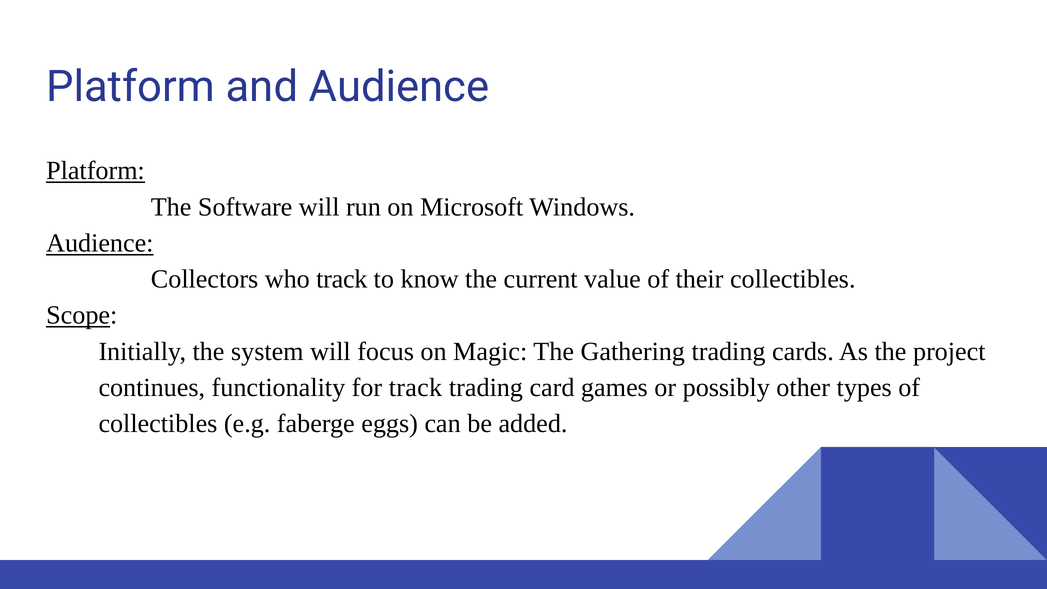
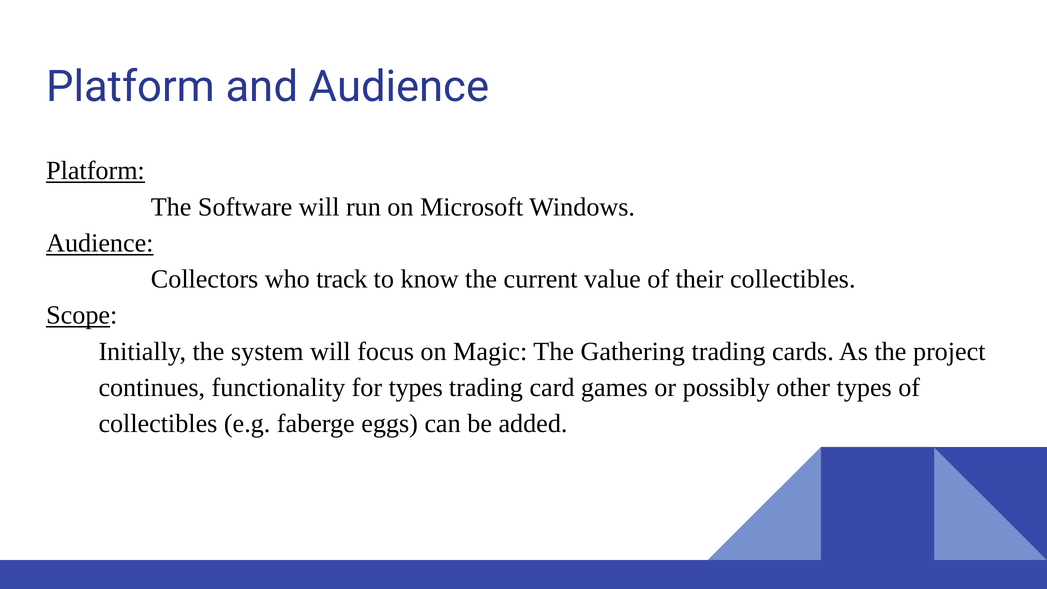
for track: track -> types
